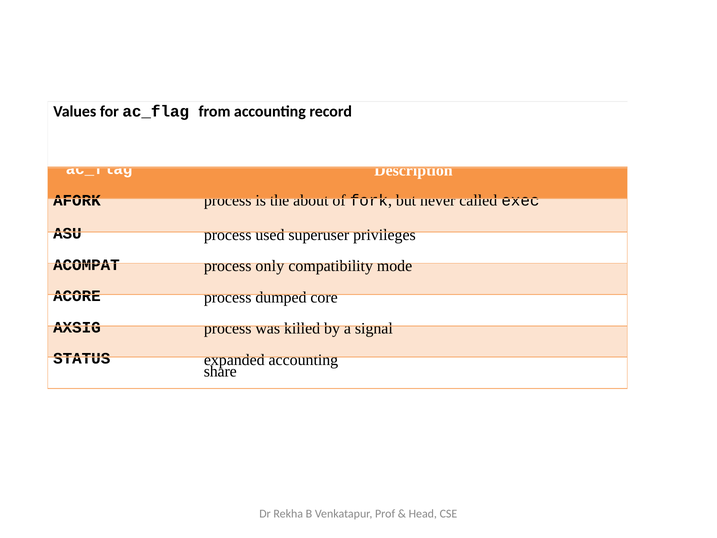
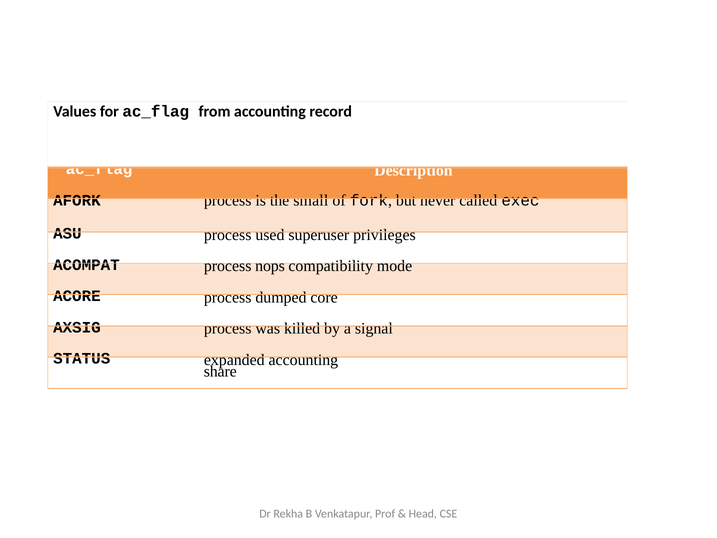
about: about -> small
only: only -> nops
